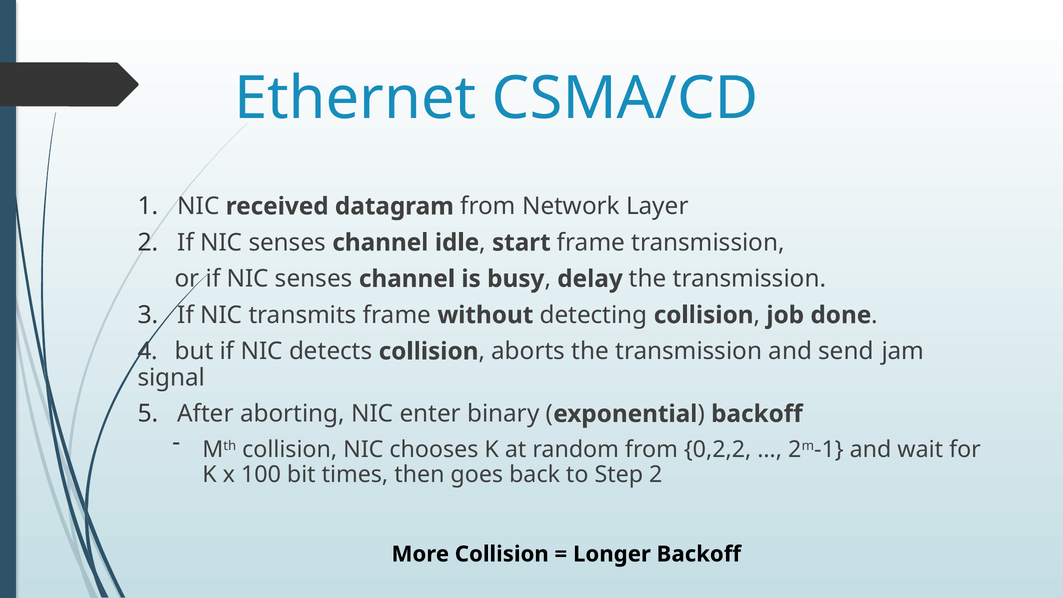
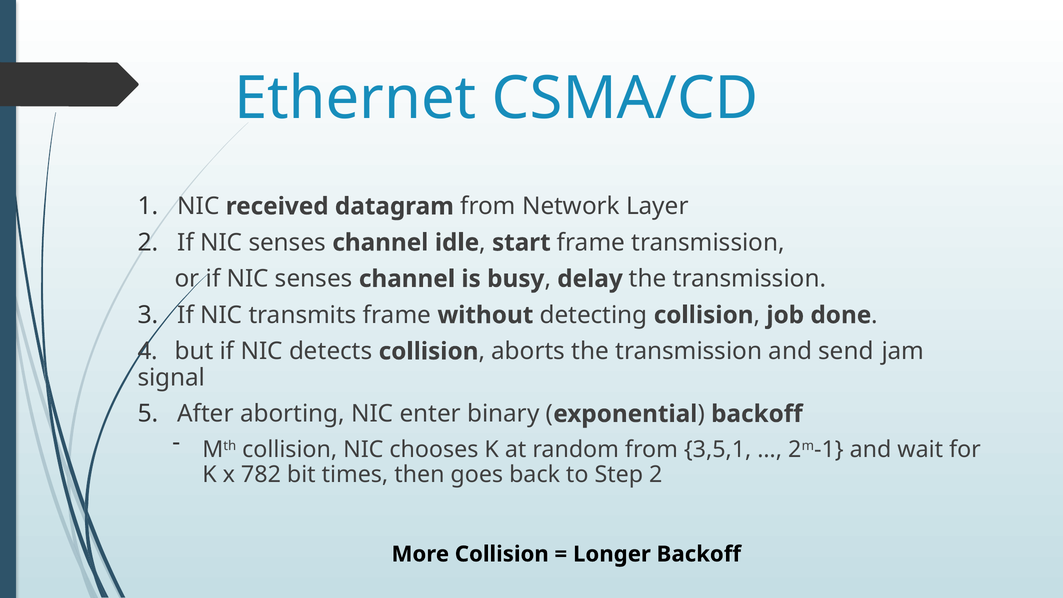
0,2,2: 0,2,2 -> 3,5,1
100: 100 -> 782
